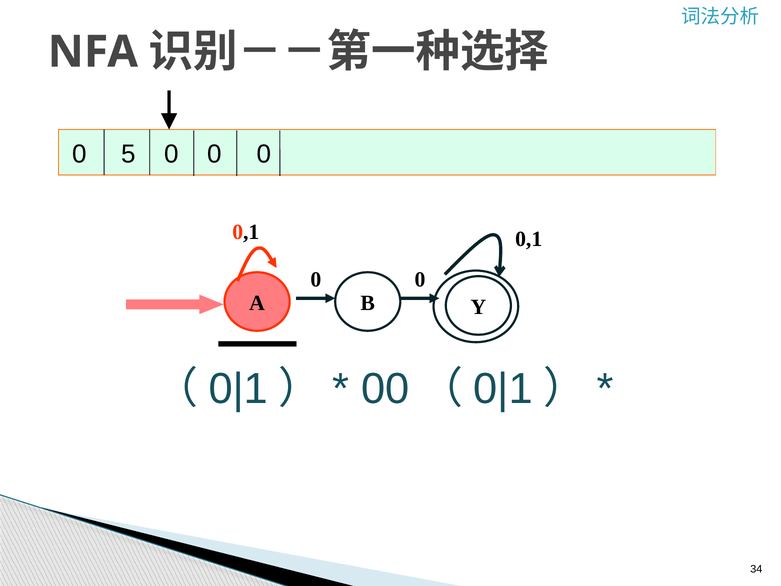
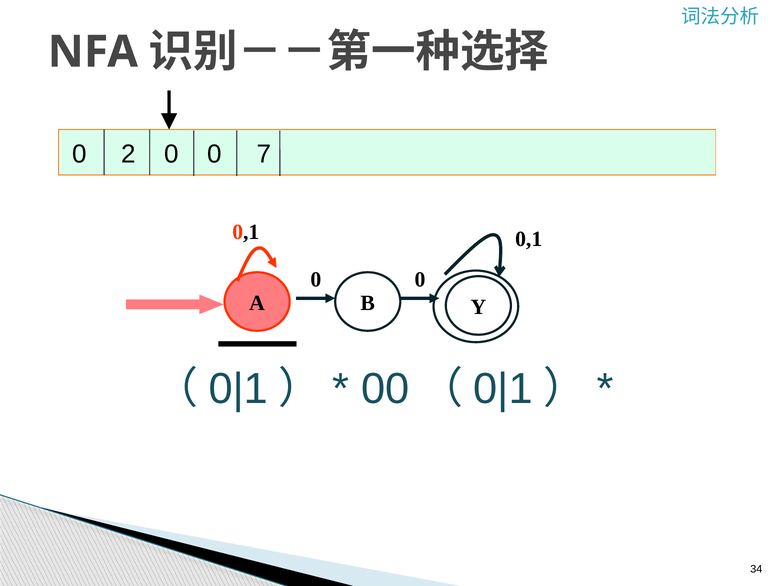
5: 5 -> 2
0 0 0: 0 -> 7
